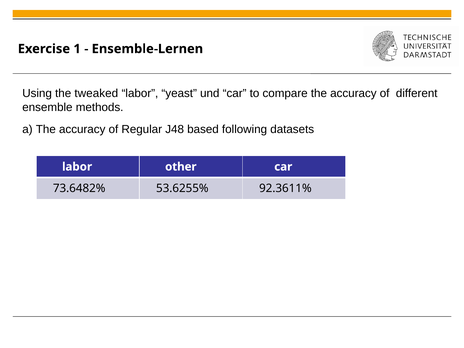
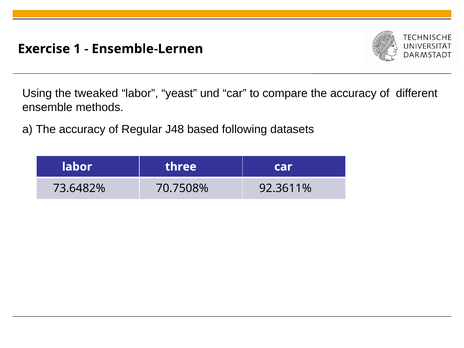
other: other -> three
53.6255%: 53.6255% -> 70.7508%
